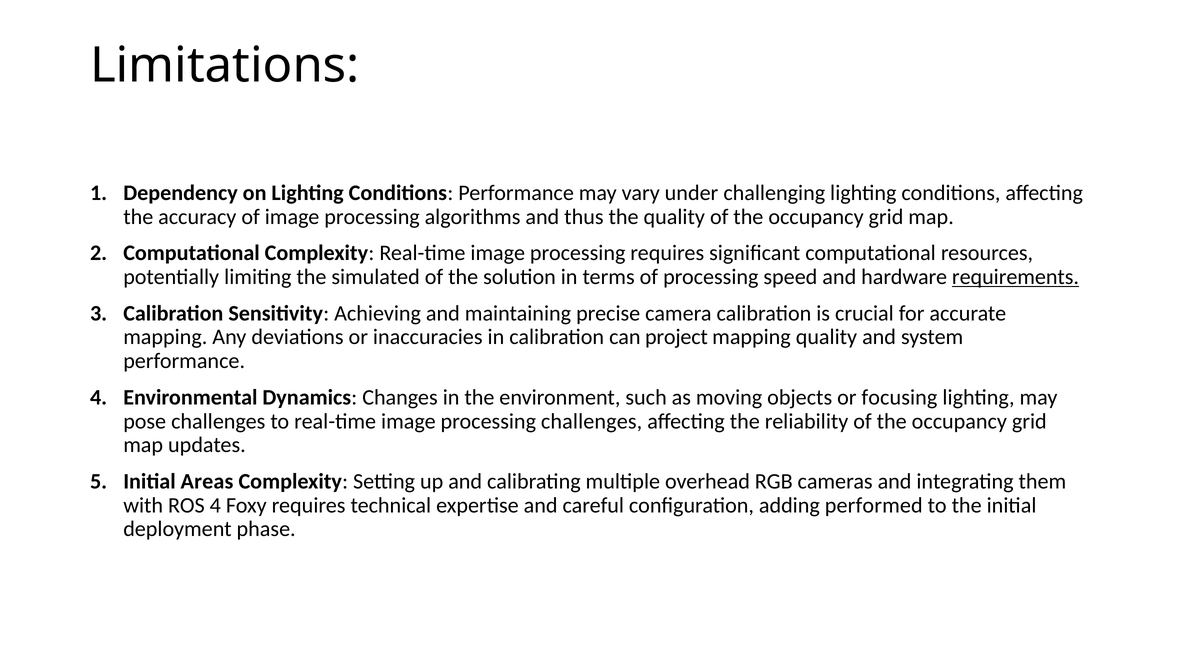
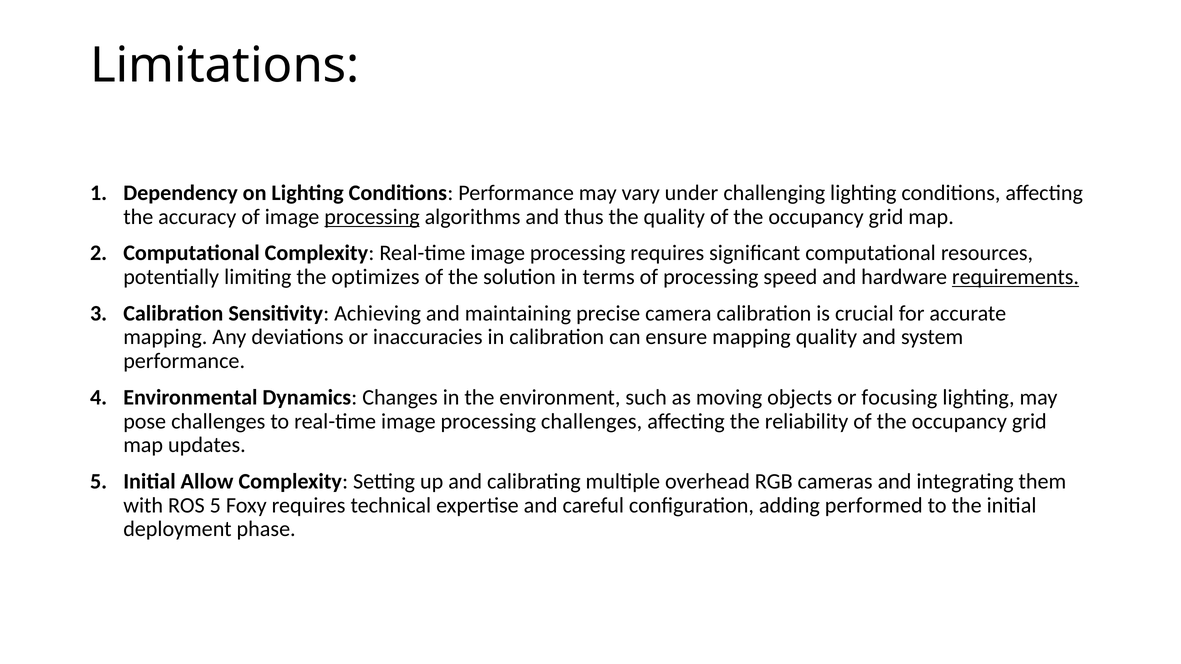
processing at (372, 217) underline: none -> present
simulated: simulated -> optimizes
project: project -> ensure
Areas: Areas -> Allow
ROS 4: 4 -> 5
